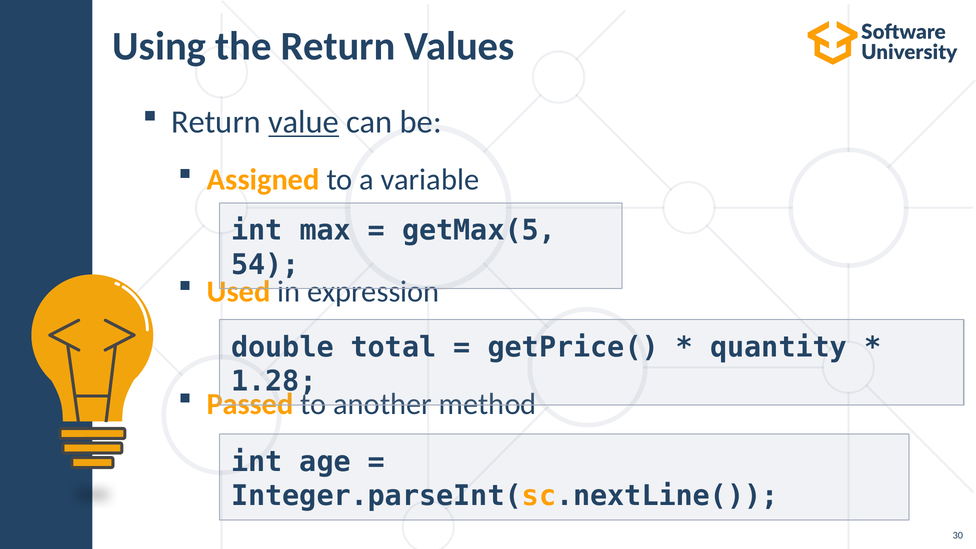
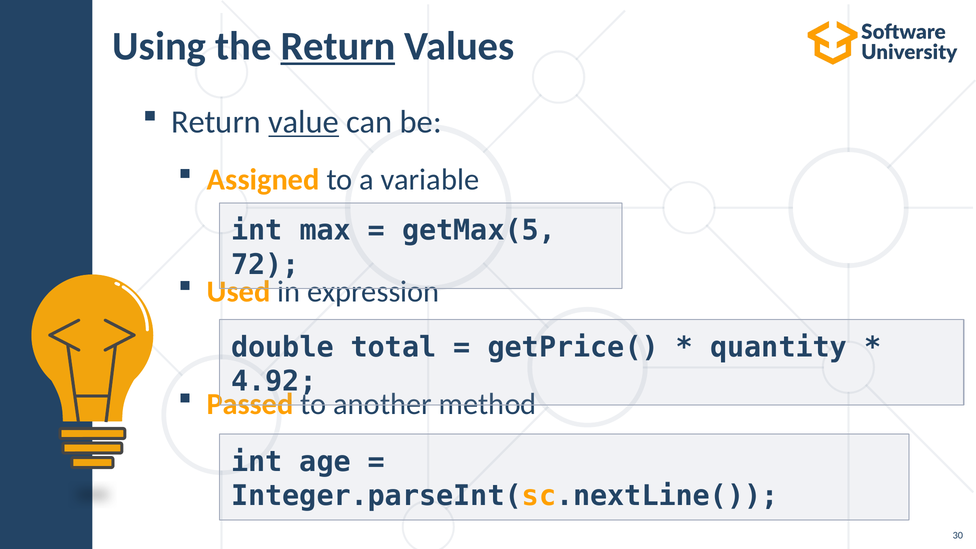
Return at (338, 46) underline: none -> present
54: 54 -> 72
1.28: 1.28 -> 4.92
